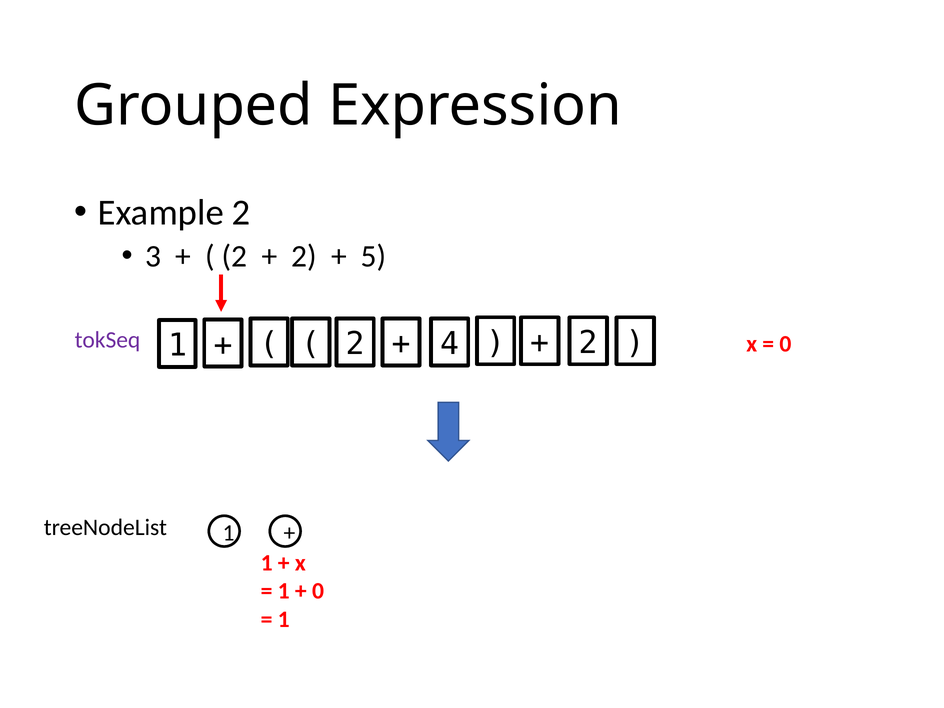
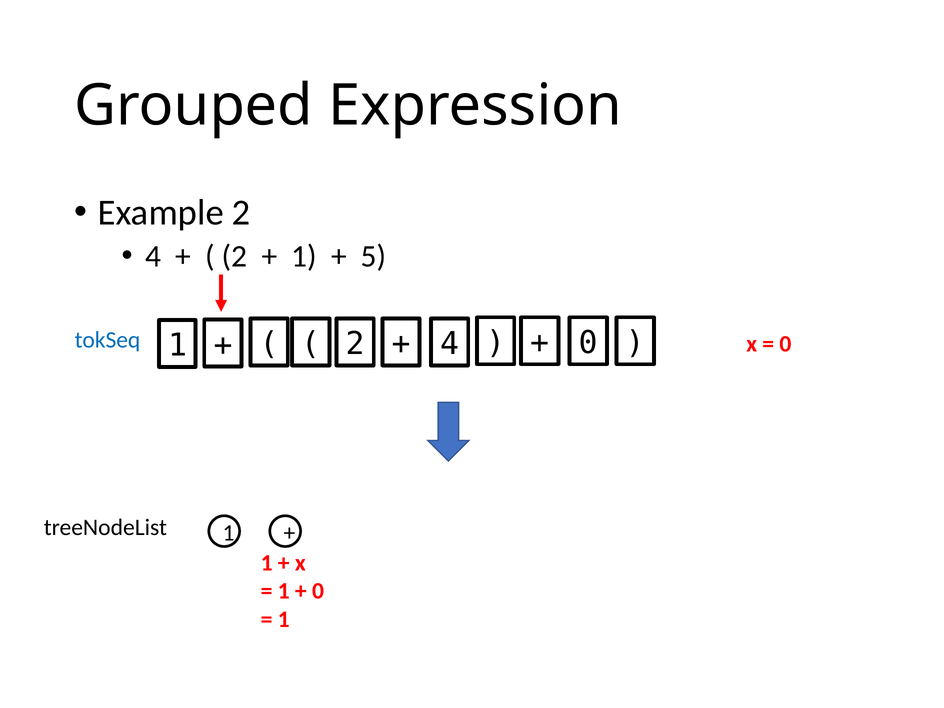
3 at (153, 256): 3 -> 4
2 at (304, 256): 2 -> 1
tokSeq colour: purple -> blue
4 2: 2 -> 0
